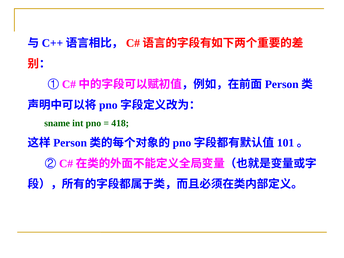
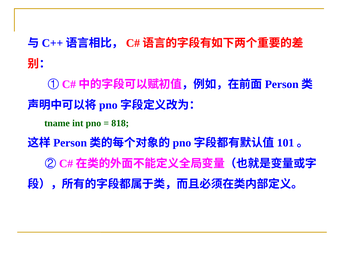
sname: sname -> tname
418: 418 -> 818
